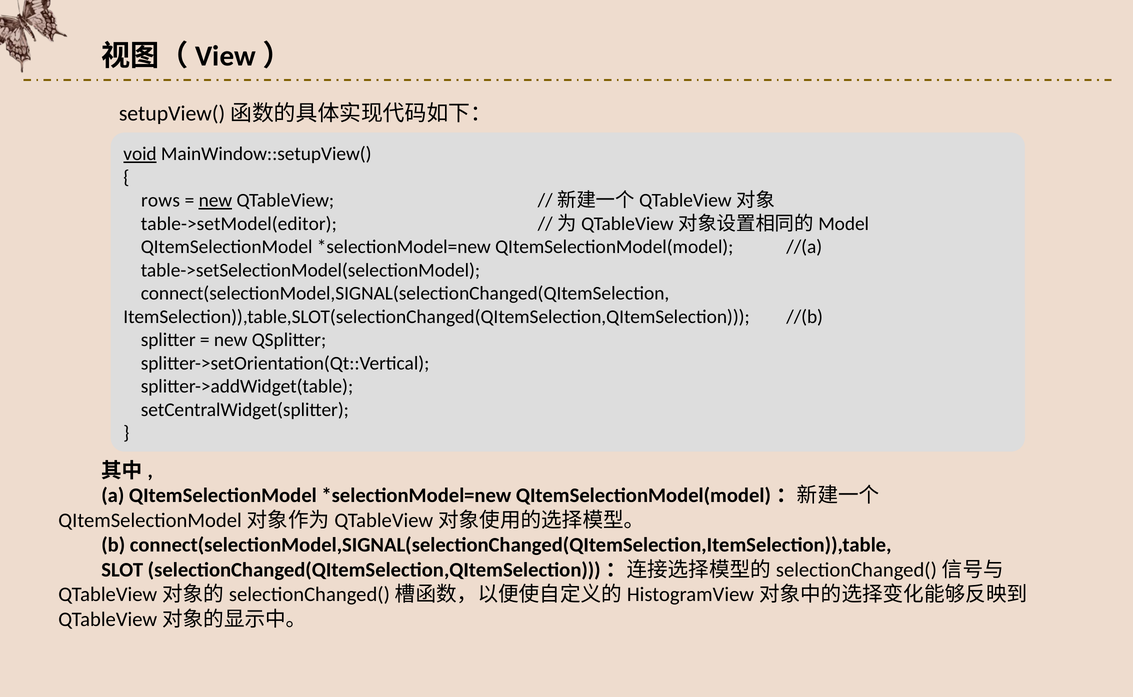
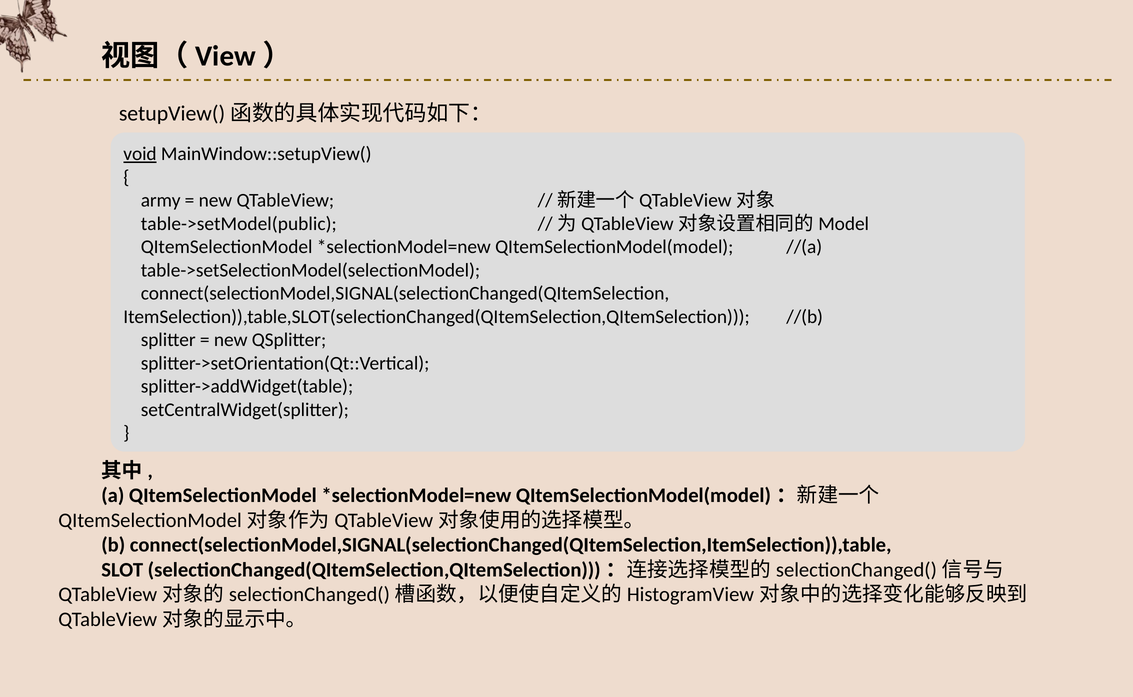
rows: rows -> army
new at (215, 200) underline: present -> none
table->setModel(editor: table->setModel(editor -> table->setModel(public
